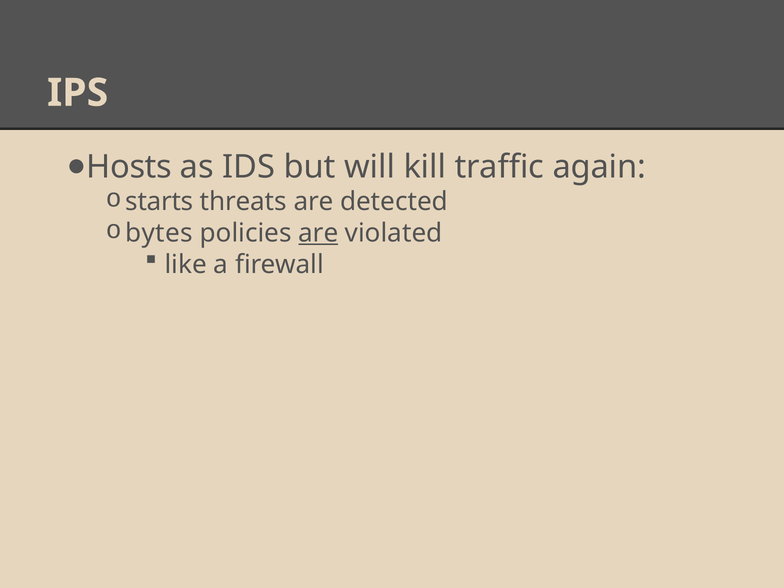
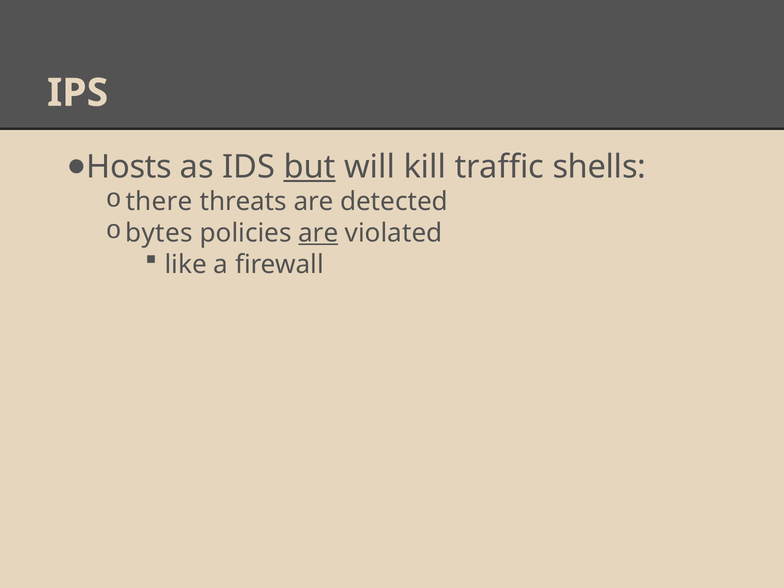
but underline: none -> present
again: again -> shells
starts: starts -> there
